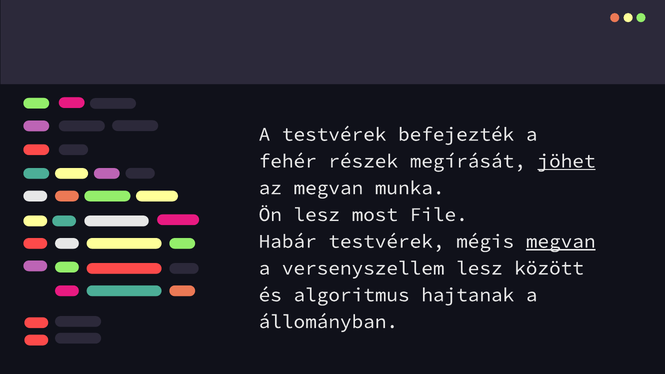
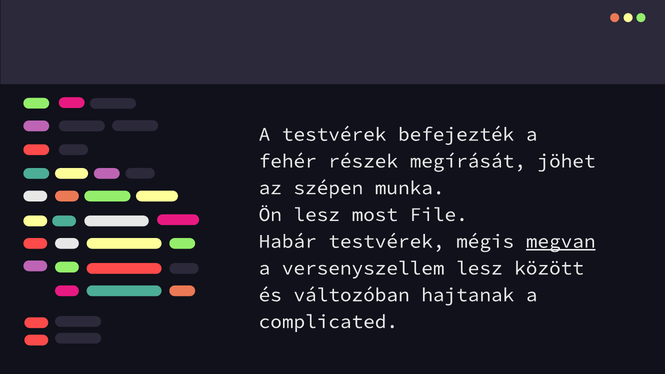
jöhet underline: present -> none
az megvan: megvan -> szépen
algoritmus: algoritmus -> változóban
állományban: állományban -> complicated
